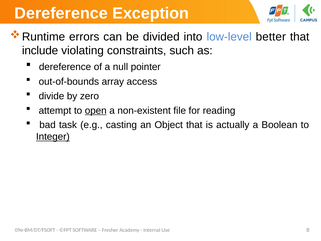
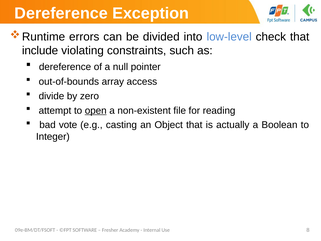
better: better -> check
task: task -> vote
Integer underline: present -> none
